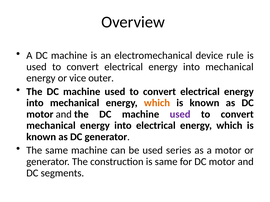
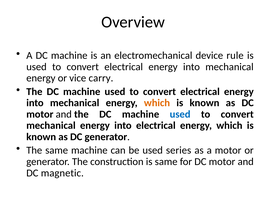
outer: outer -> carry
used at (180, 115) colour: purple -> blue
segments: segments -> magnetic
